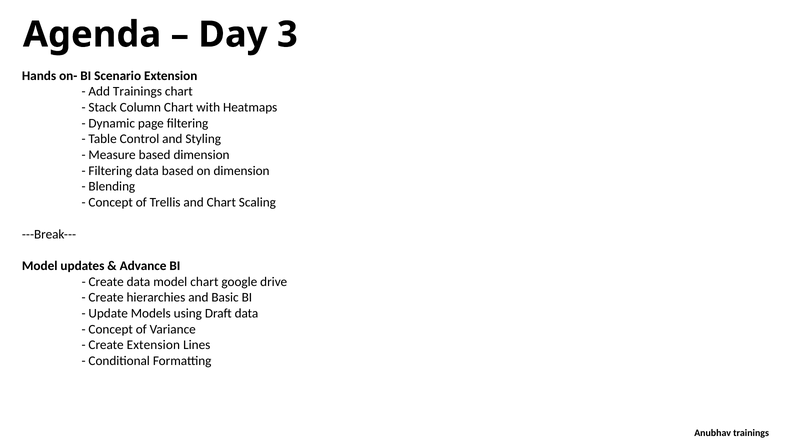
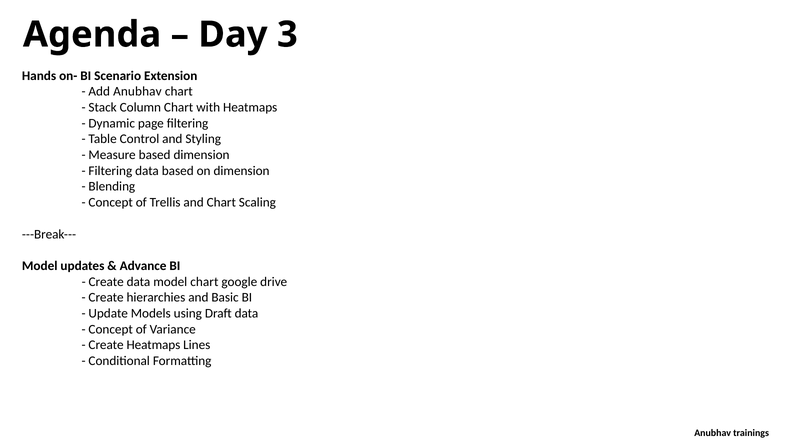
Add Trainings: Trainings -> Anubhav
Create Extension: Extension -> Heatmaps
